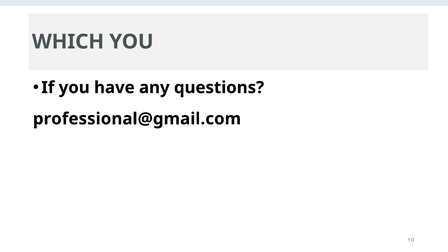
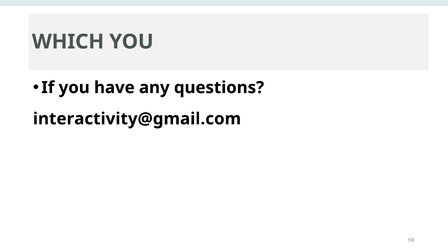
professional@gmail.com: professional@gmail.com -> interactivity@gmail.com
